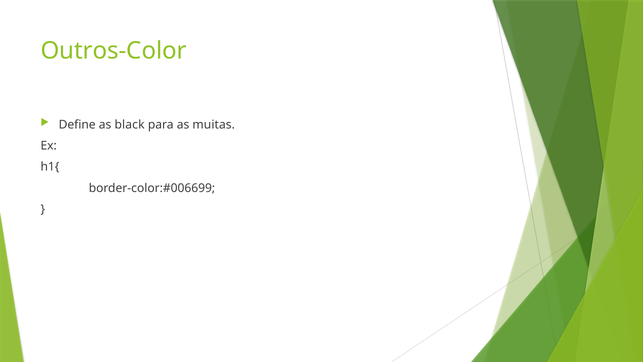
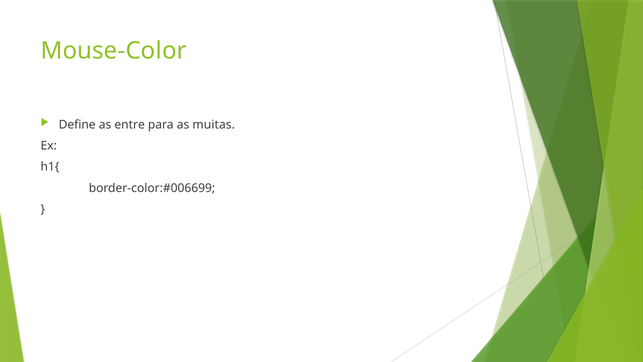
Outros-Color: Outros-Color -> Mouse-Color
black: black -> entre
